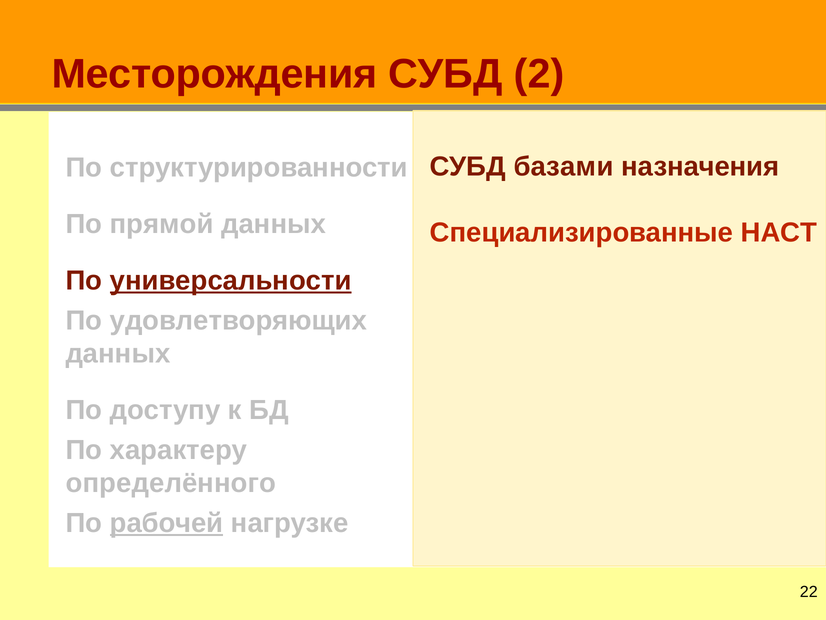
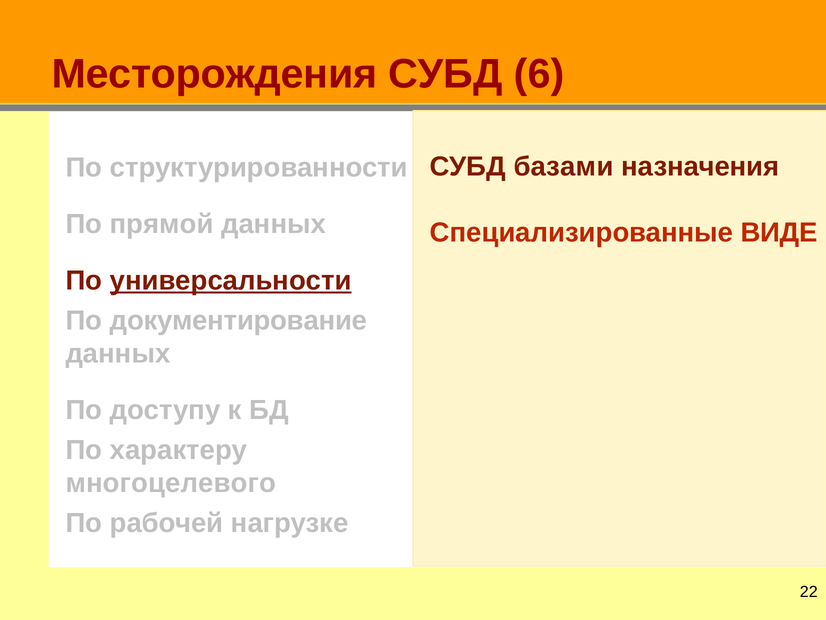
2: 2 -> 6
НАСТ: НАСТ -> ВИДЕ
удовлетворяющих: удовлетворяющих -> документирование
определённого: определённого -> многоцелевого
рабочей underline: present -> none
